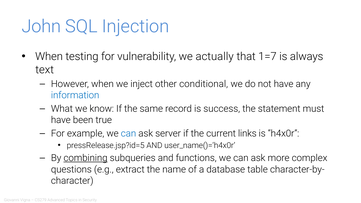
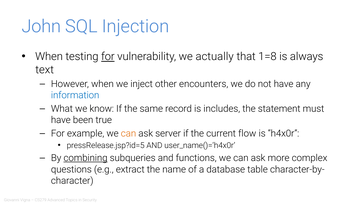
for at (108, 57) underline: none -> present
1=7: 1=7 -> 1=8
conditional: conditional -> encounters
success: success -> includes
can at (128, 133) colour: blue -> orange
links: links -> flow
